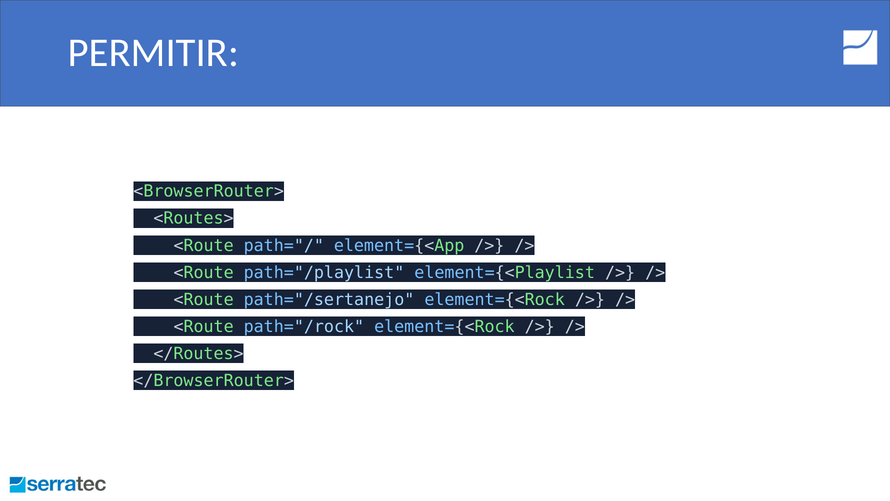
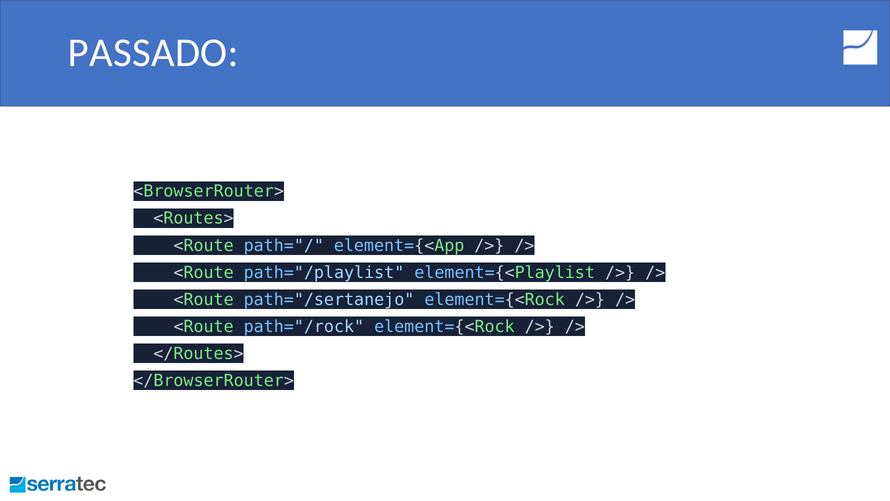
PERMITIR: PERMITIR -> PASSADO
